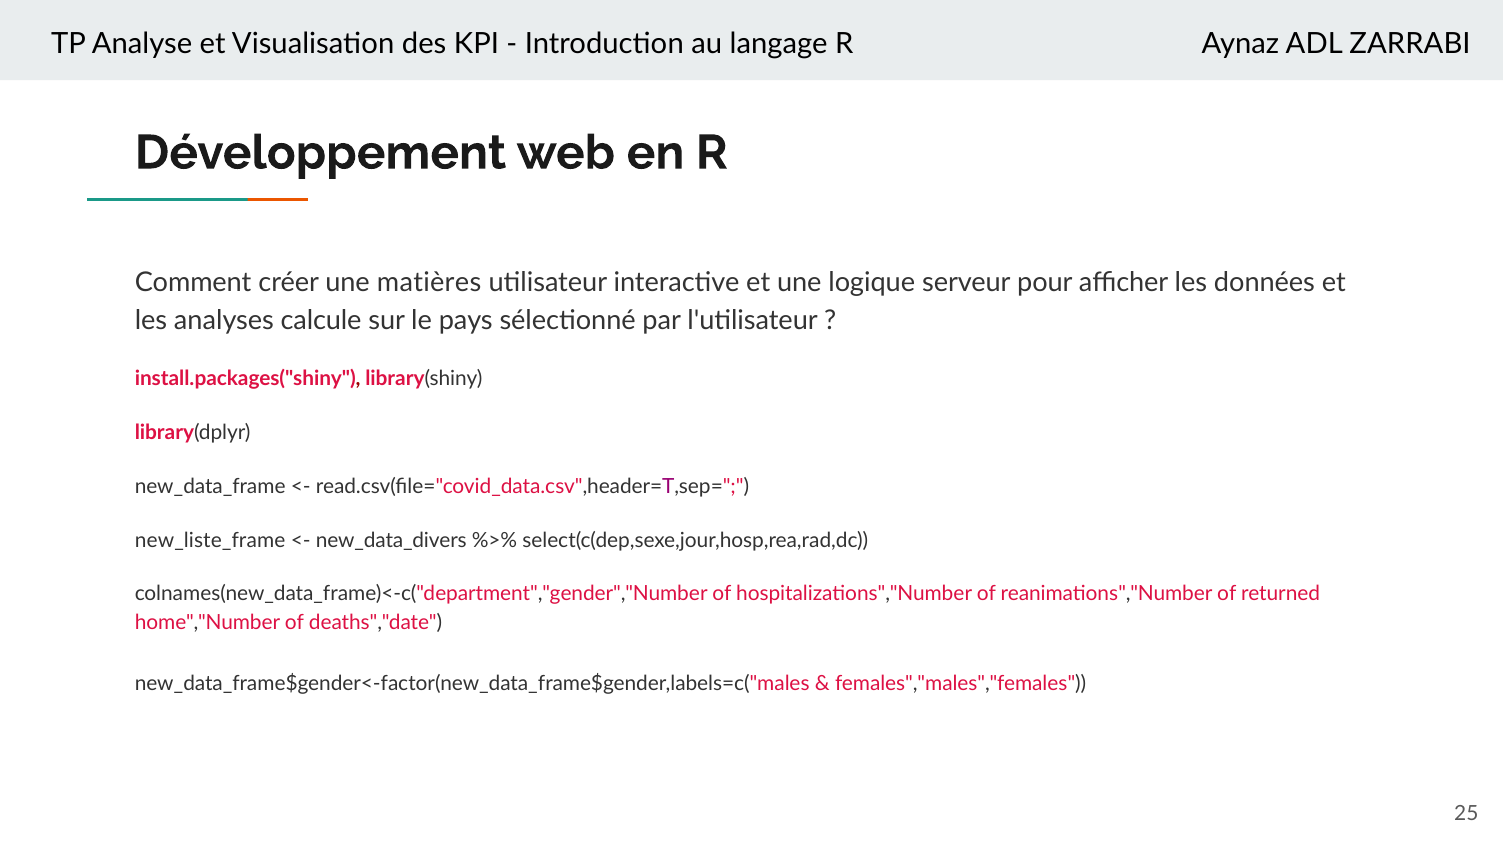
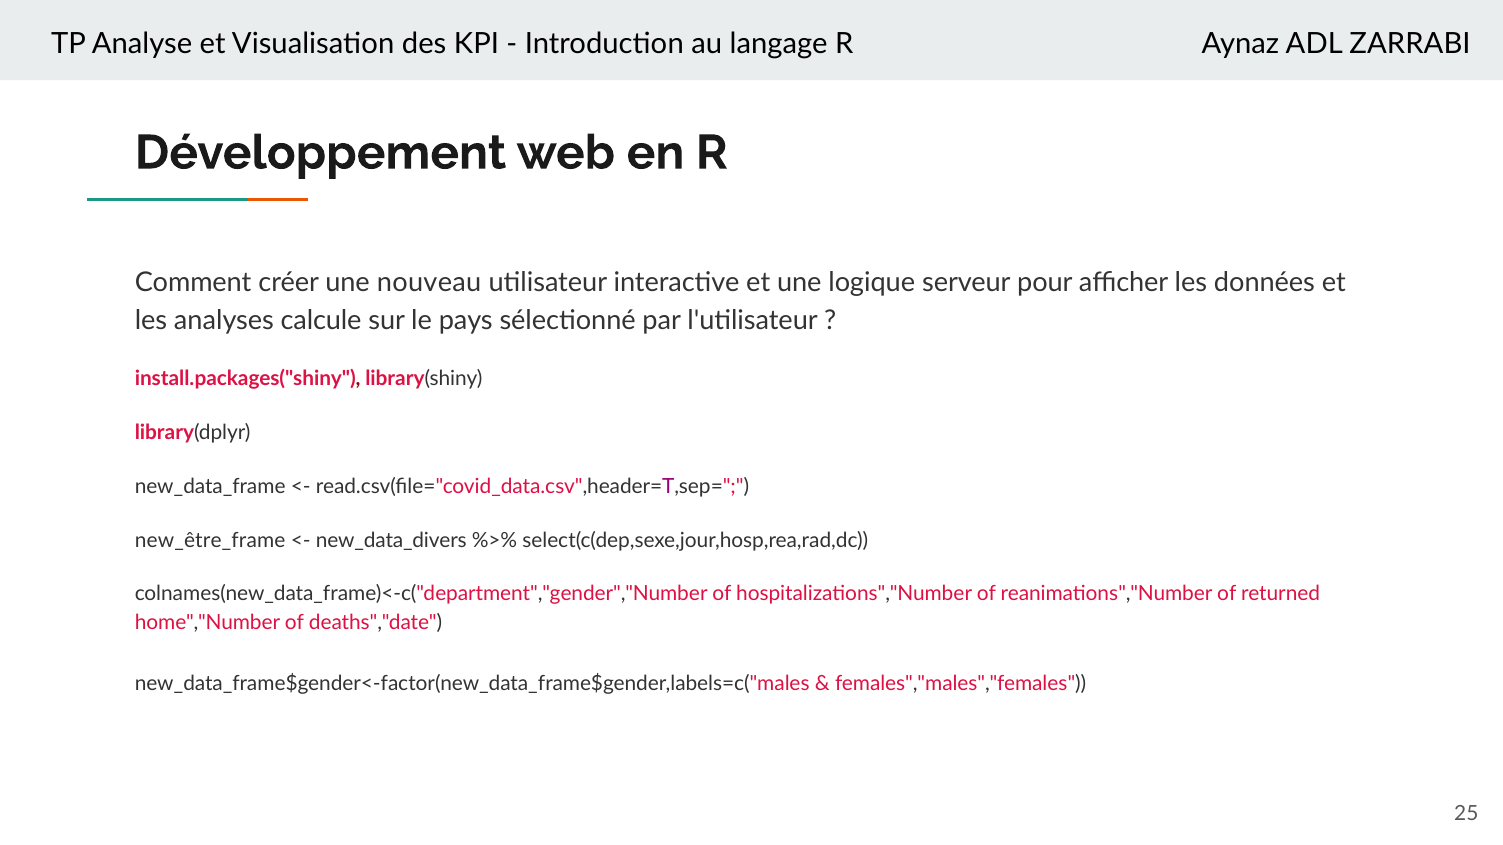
matières: matières -> nouveau
new_liste_frame: new_liste_frame -> new_être_frame
